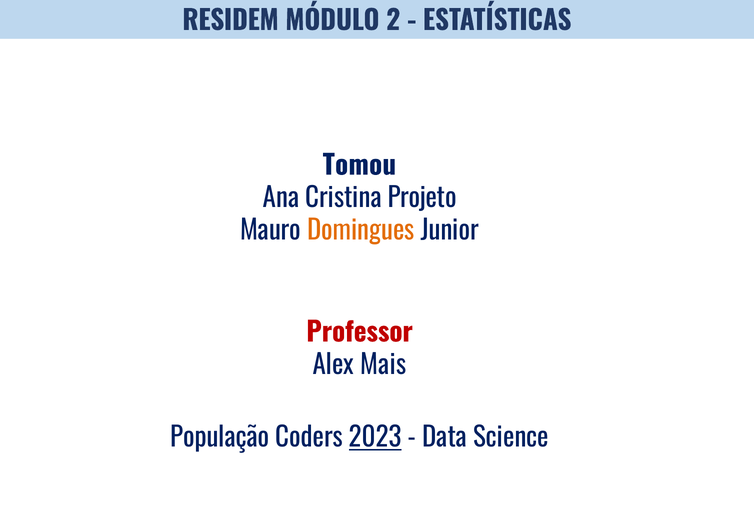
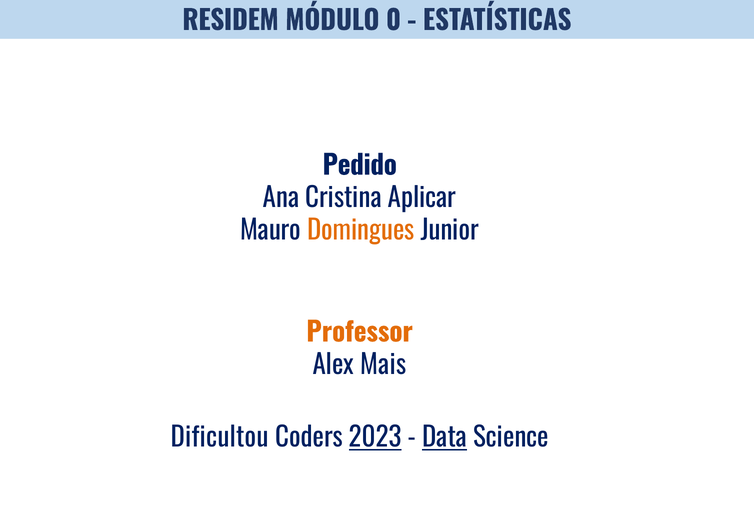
2: 2 -> 0
Tomou: Tomou -> Pedido
Projeto: Projeto -> Aplicar
Professor colour: red -> orange
População: População -> Dificultou
Data underline: none -> present
